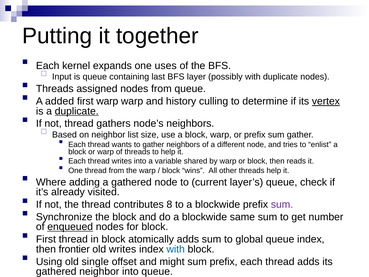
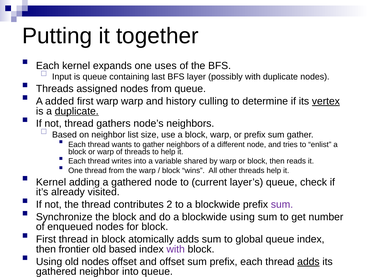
Where at (51, 182): Where -> Kernel
8: 8 -> 2
blockwide same: same -> using
enqueued underline: present -> none
old writes: writes -> based
with at (176, 249) colour: blue -> purple
old single: single -> nodes
and might: might -> offset
adds at (308, 261) underline: none -> present
